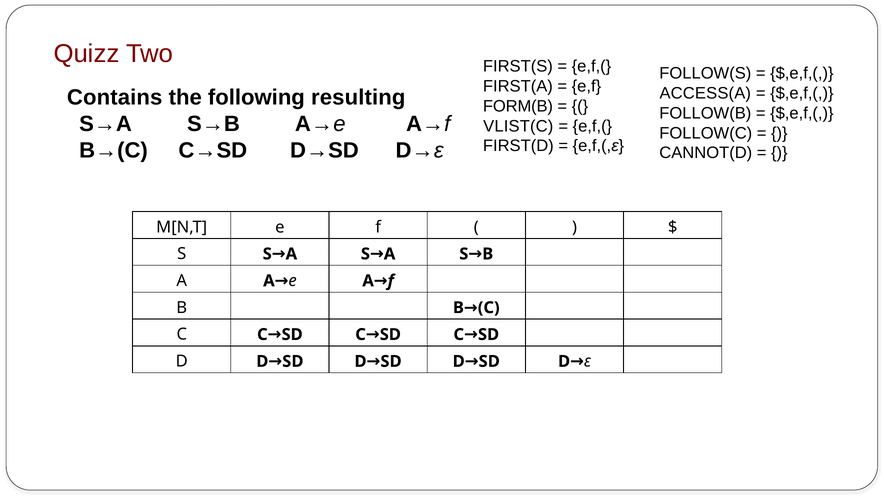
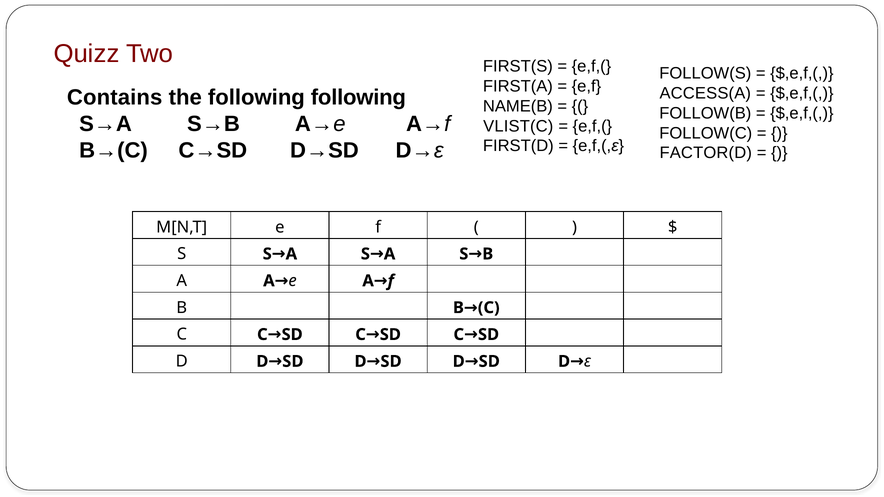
following resulting: resulting -> following
FORM(B: FORM(B -> NAME(B
CANNOT(D: CANNOT(D -> FACTOR(D
